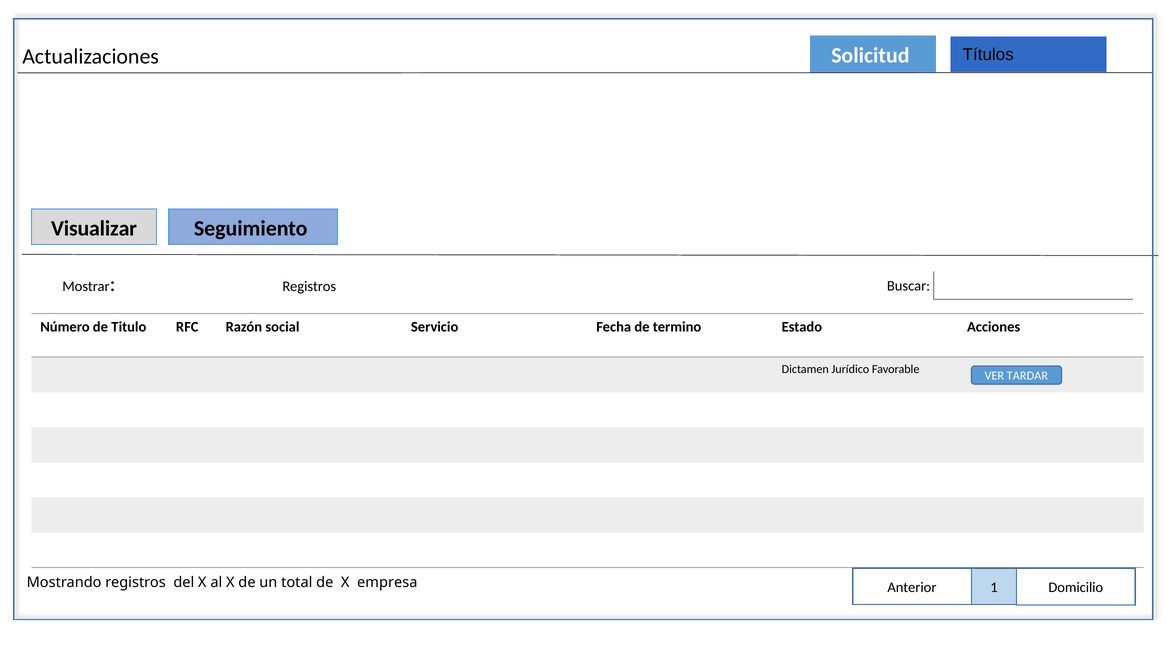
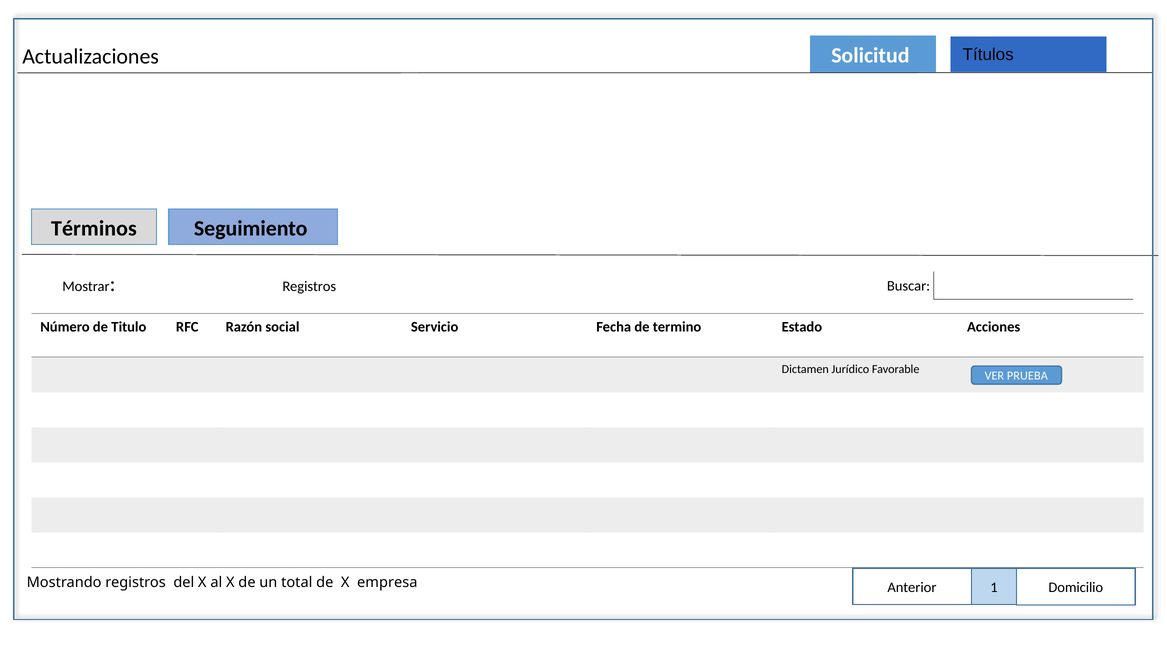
Visualizar: Visualizar -> Términos
TARDAR: TARDAR -> PRUEBA
